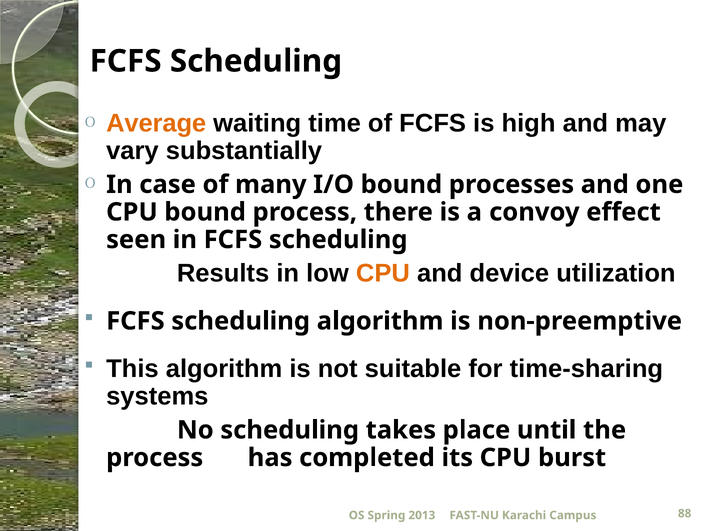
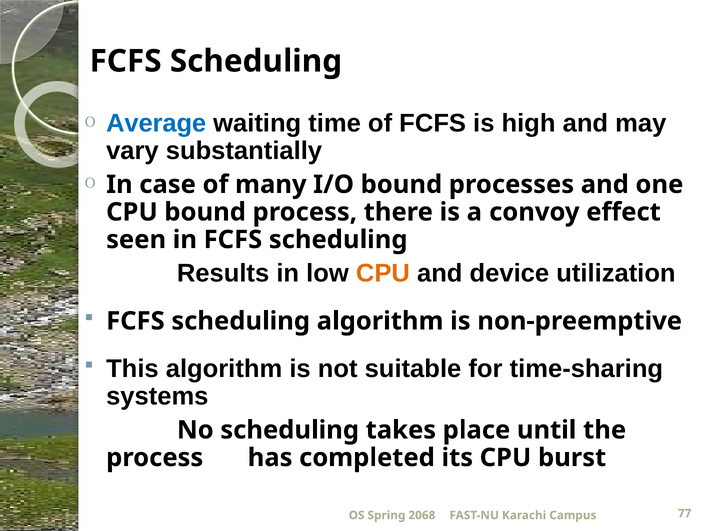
Average colour: orange -> blue
2013: 2013 -> 2068
88: 88 -> 77
